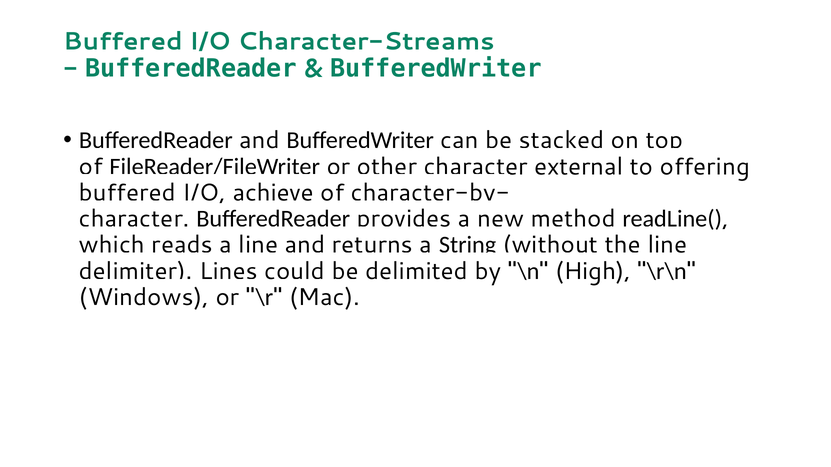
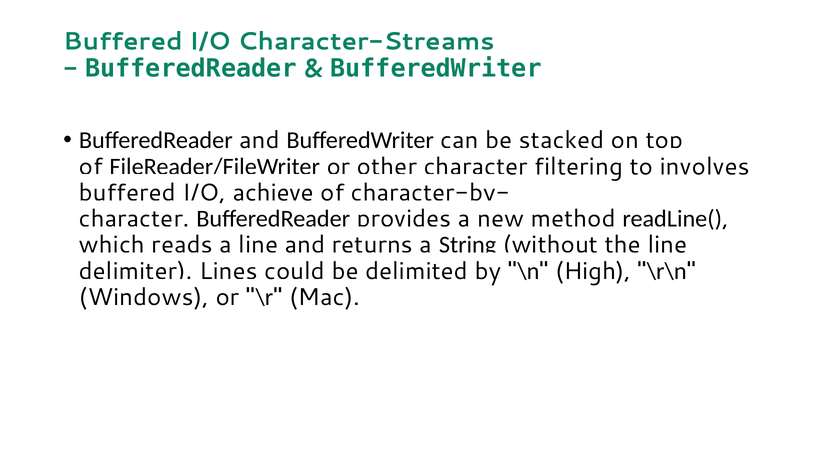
external: external -> filtering
offering: offering -> involves
